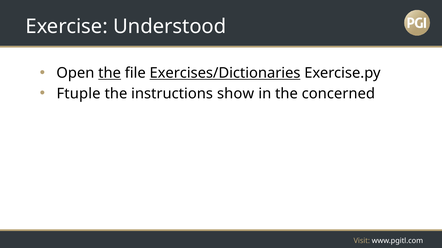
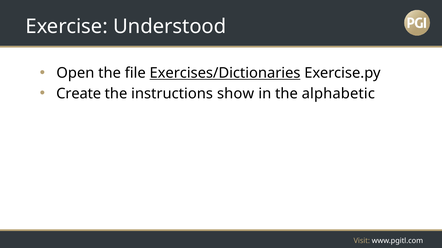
the at (110, 73) underline: present -> none
Ftuple: Ftuple -> Create
concerned: concerned -> alphabetic
